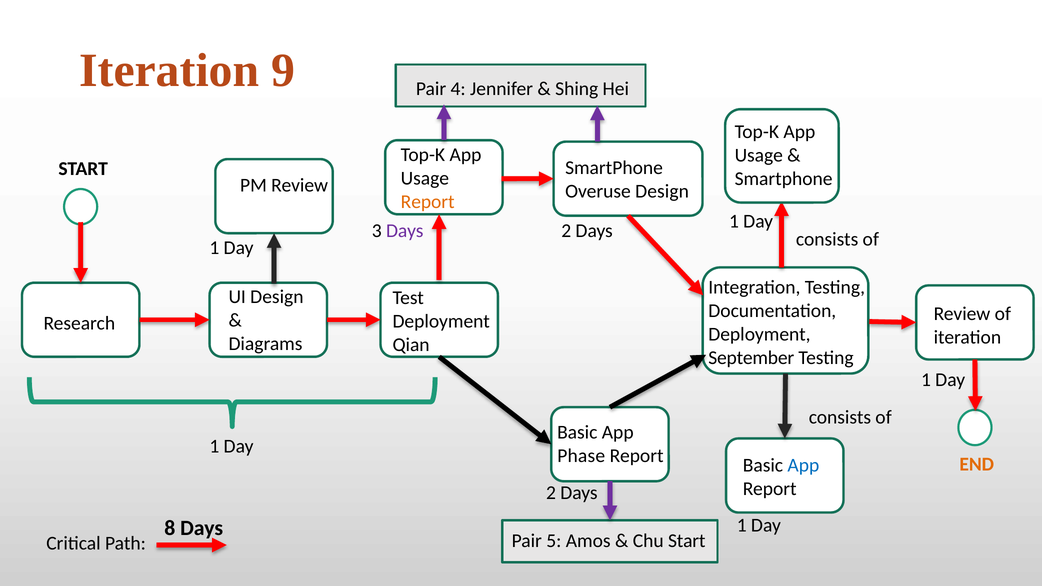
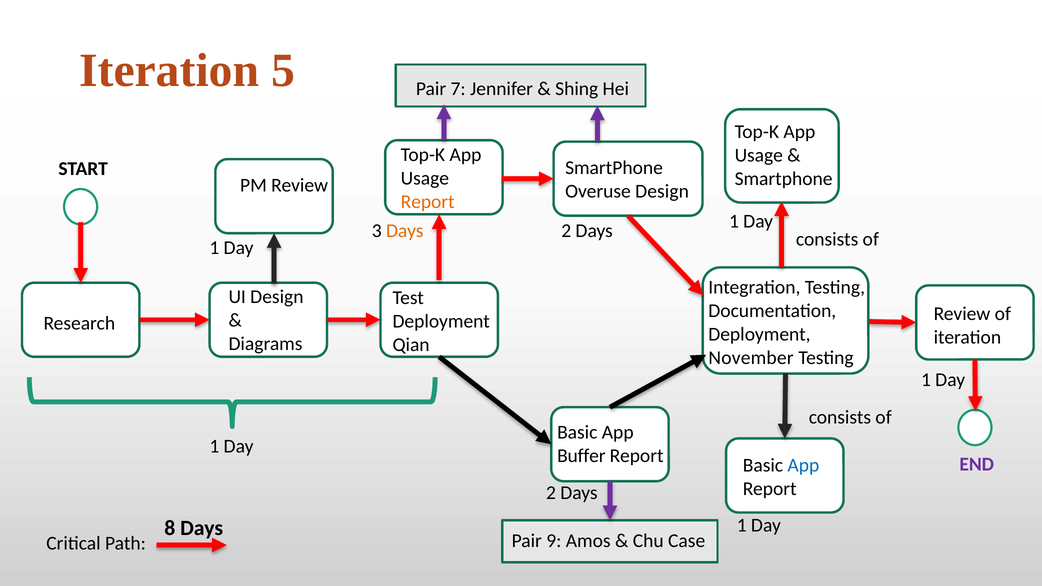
9: 9 -> 5
4: 4 -> 7
Days at (405, 231) colour: purple -> orange
September: September -> November
Phase: Phase -> Buffer
END colour: orange -> purple
5: 5 -> 9
Chu Start: Start -> Case
